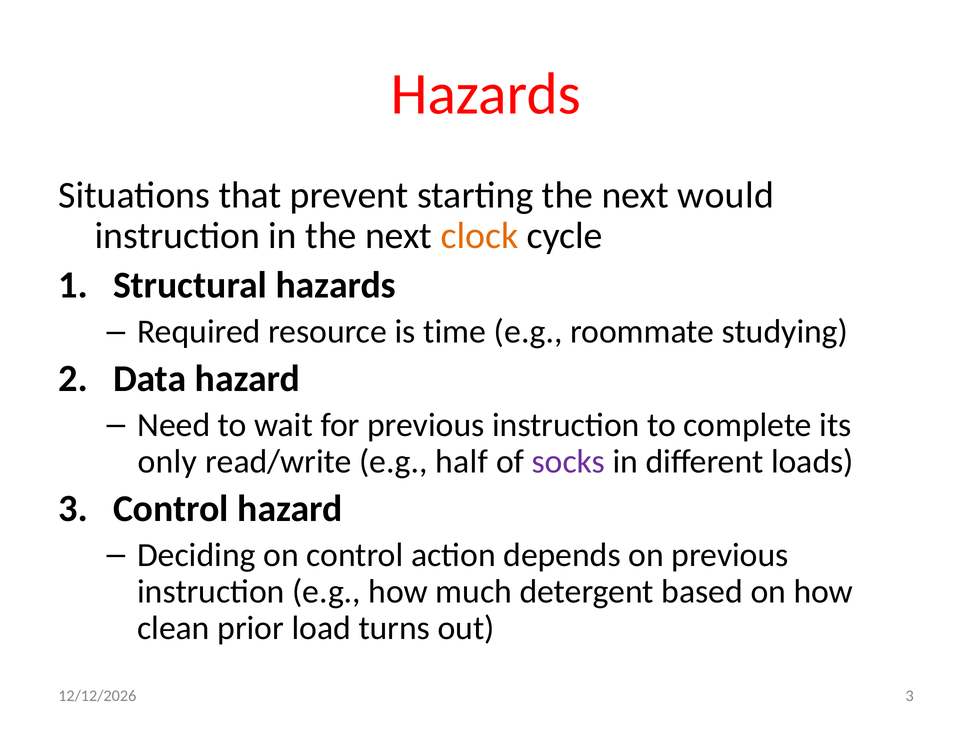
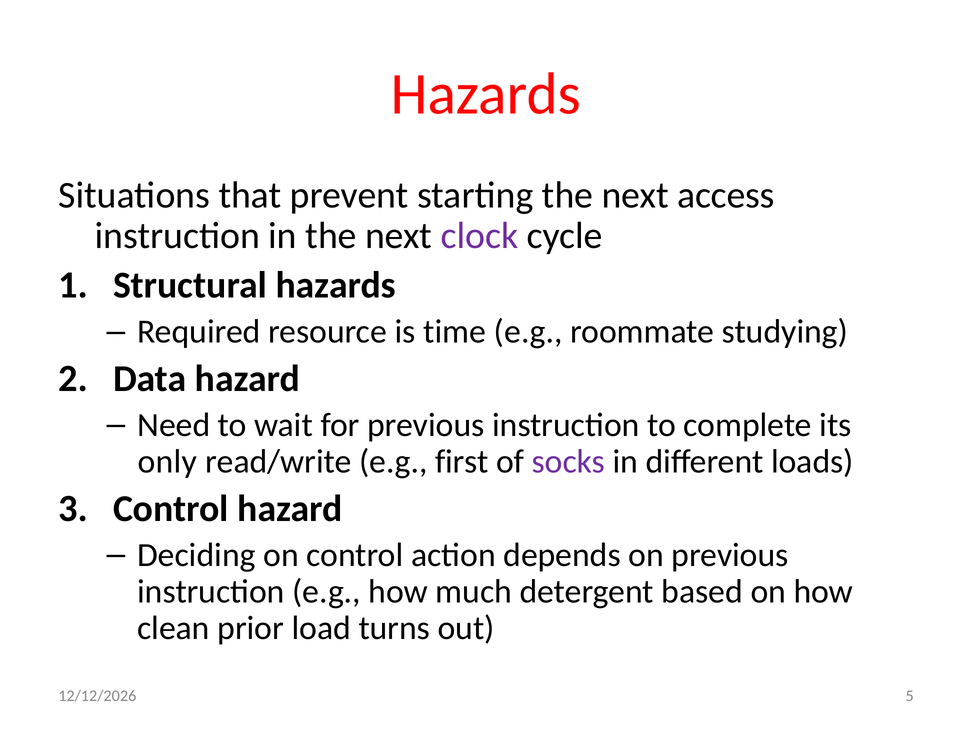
would: would -> access
clock colour: orange -> purple
half: half -> first
3 at (910, 696): 3 -> 5
